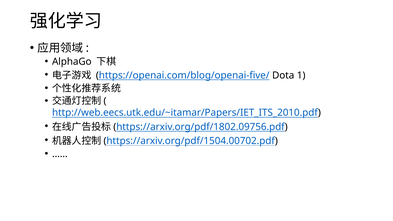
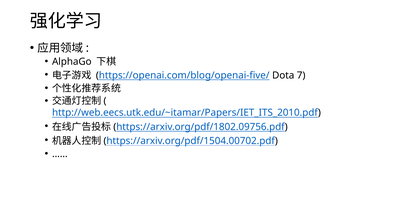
1: 1 -> 7
